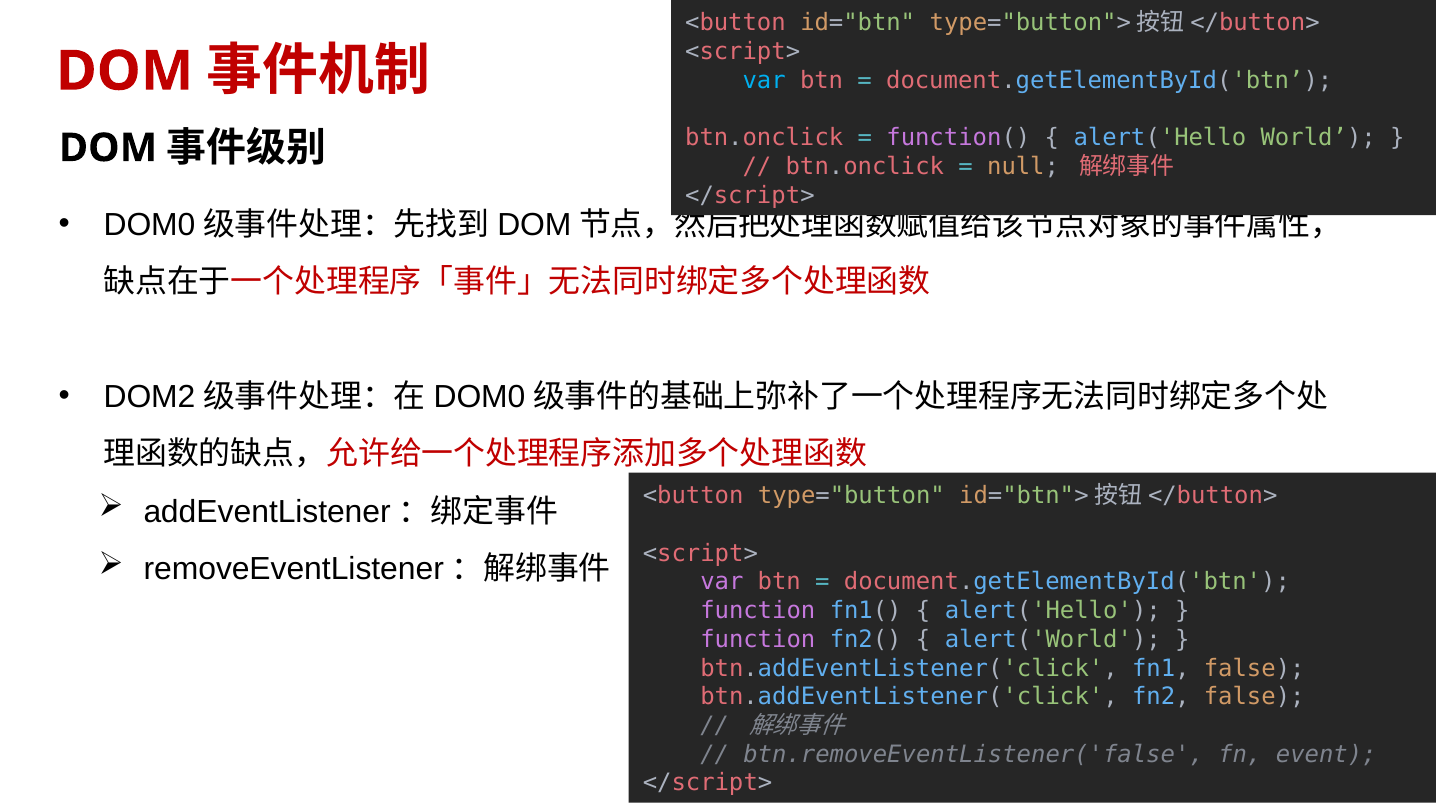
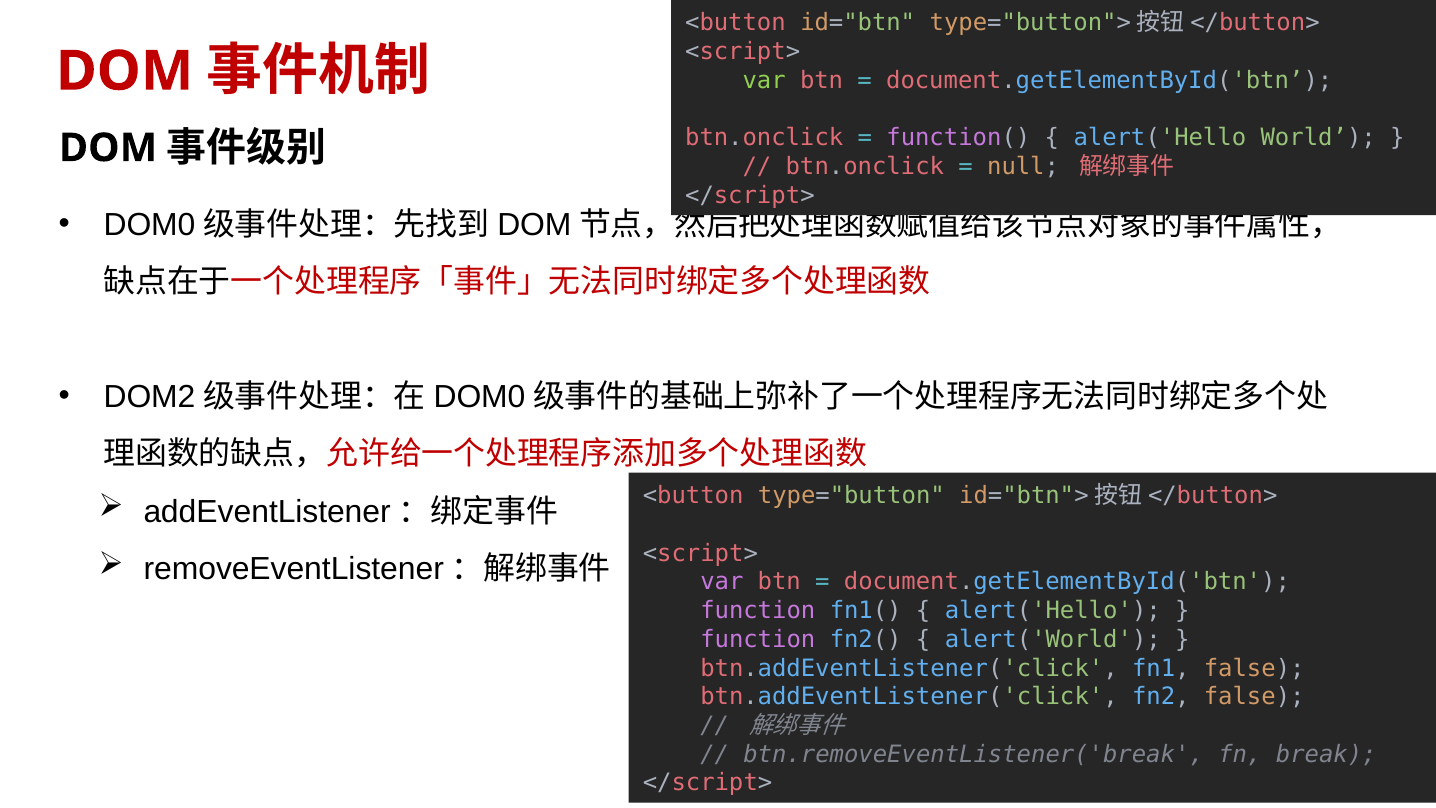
var at (764, 80) colour: light blue -> light green
btn.removeEventListener('false: btn.removeEventListener('false -> btn.removeEventListener('break
event: event -> break
